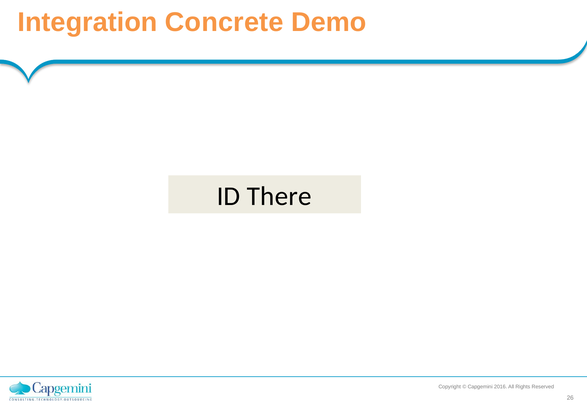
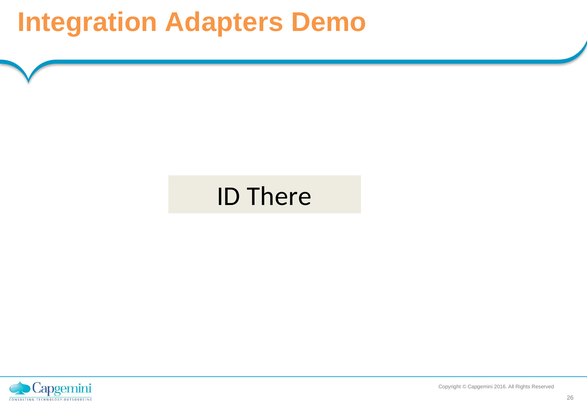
Concrete: Concrete -> Adapters
